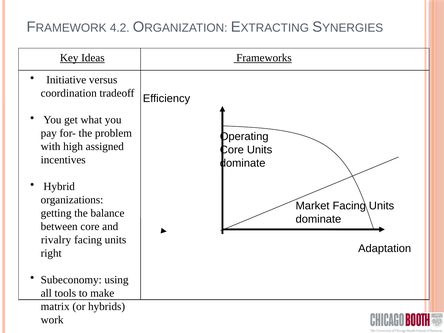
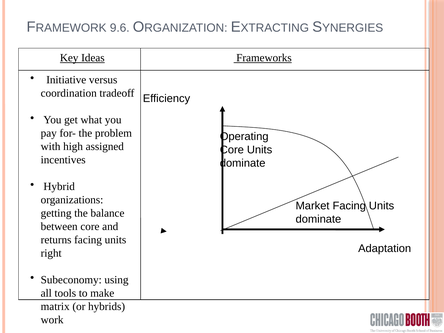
4.2: 4.2 -> 9.6
rivalry: rivalry -> returns
